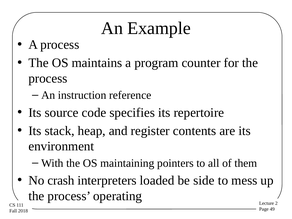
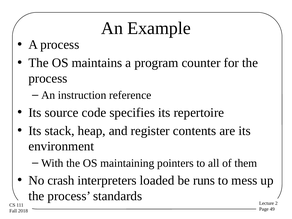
side: side -> runs
operating: operating -> standards
